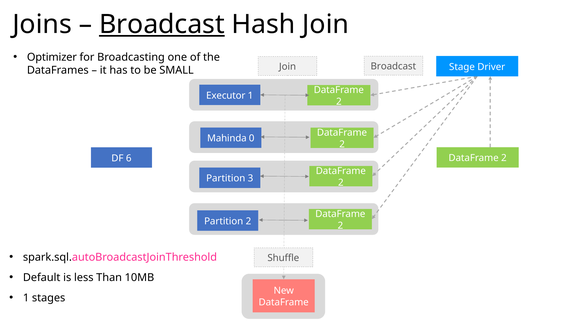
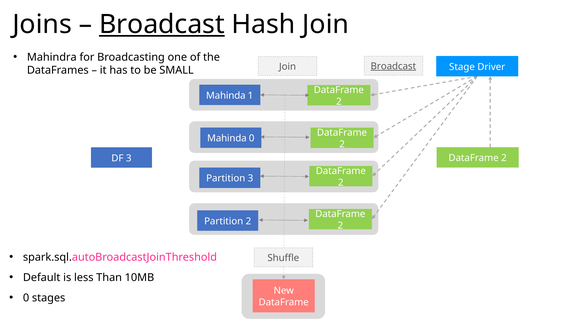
Optimizer: Optimizer -> Mahindra
Broadcast at (393, 66) underline: none -> present
Executor at (226, 96): Executor -> Mahinda
DF 6: 6 -> 3
1 at (26, 298): 1 -> 0
